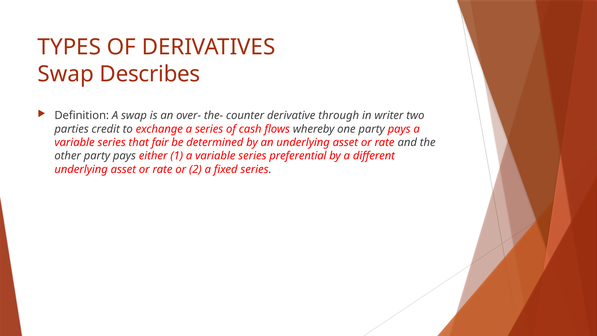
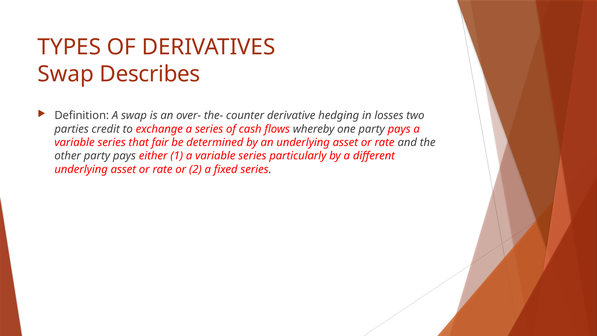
through: through -> hedging
writer: writer -> losses
preferential: preferential -> particularly
